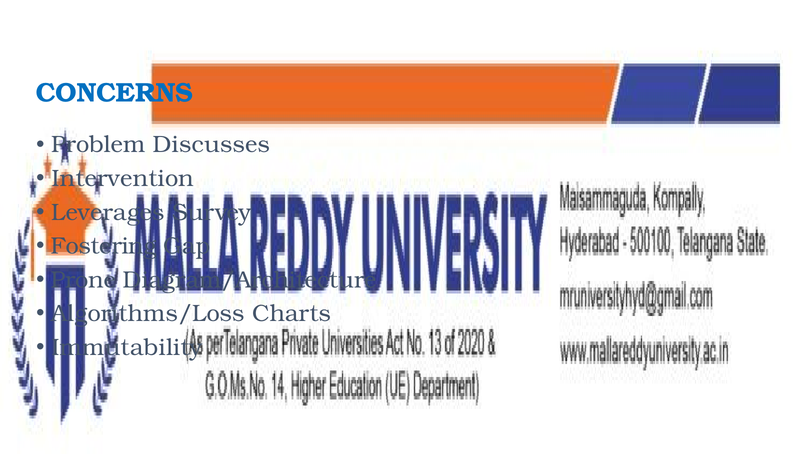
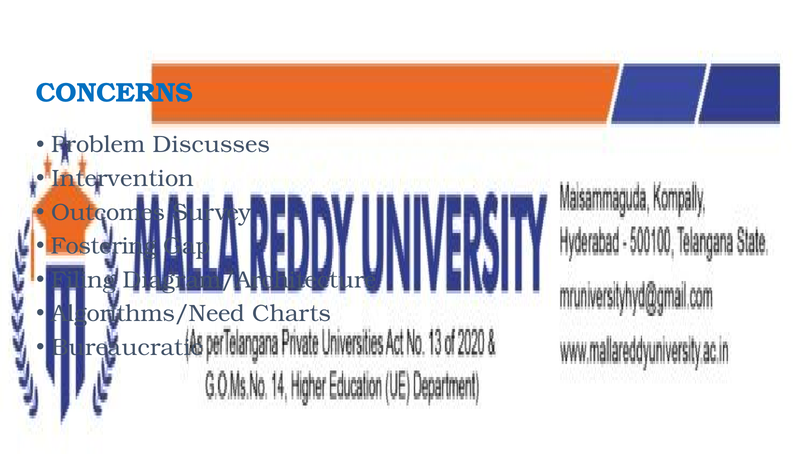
Leverages: Leverages -> Outcomes
Prone: Prone -> Filing
Algorithms/Loss: Algorithms/Loss -> Algorithms/Need
Immutability: Immutability -> Bureaucratic
